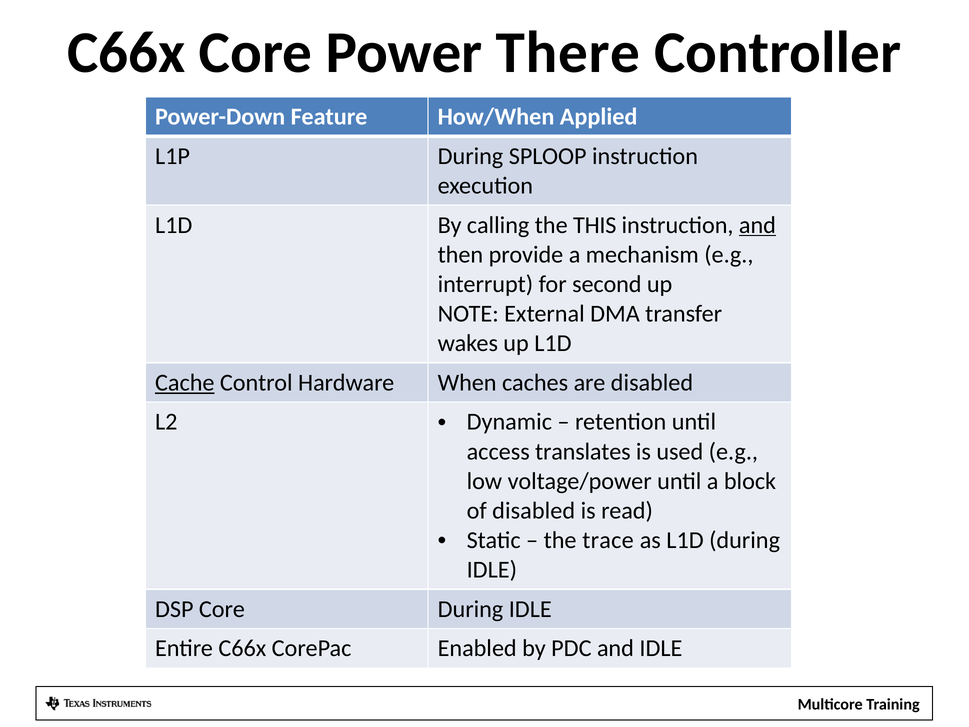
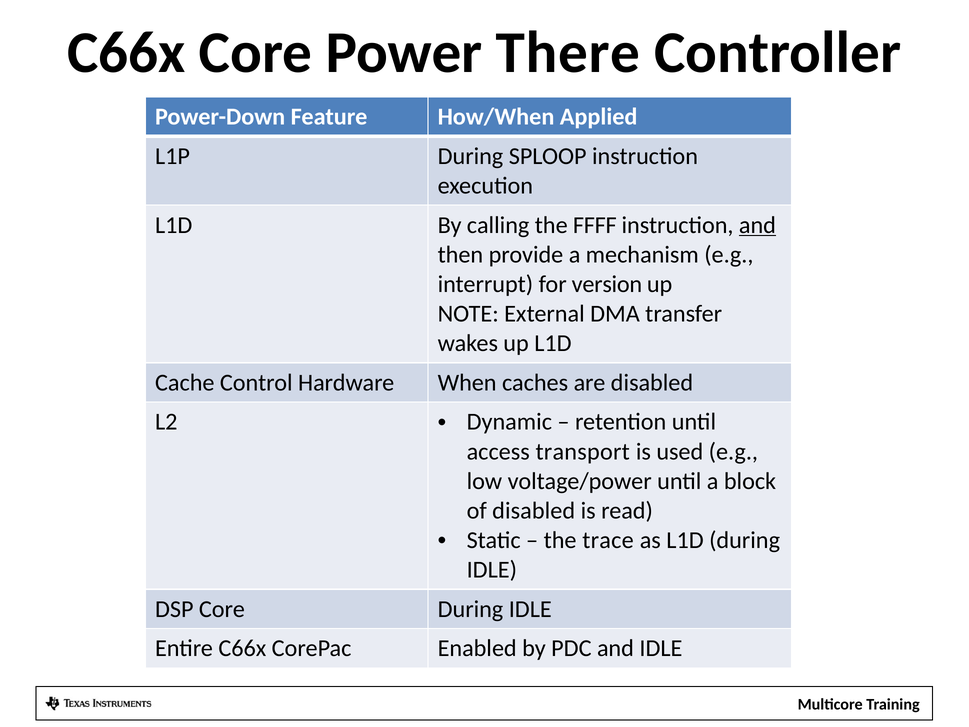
THIS: THIS -> FFFF
second: second -> version
Cache underline: present -> none
translates: translates -> transport
